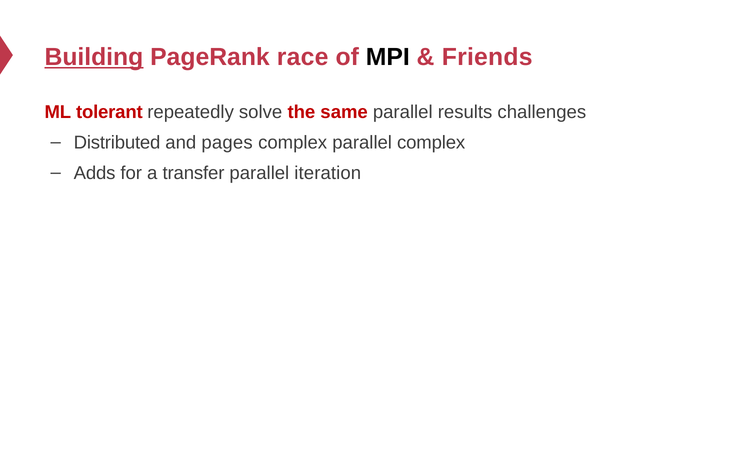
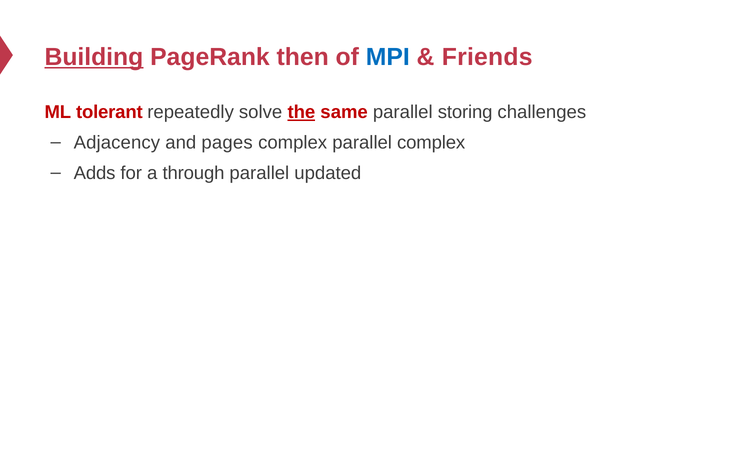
race: race -> then
MPI colour: black -> blue
the underline: none -> present
results: results -> storing
Distributed: Distributed -> Adjacency
transfer: transfer -> through
iteration: iteration -> updated
